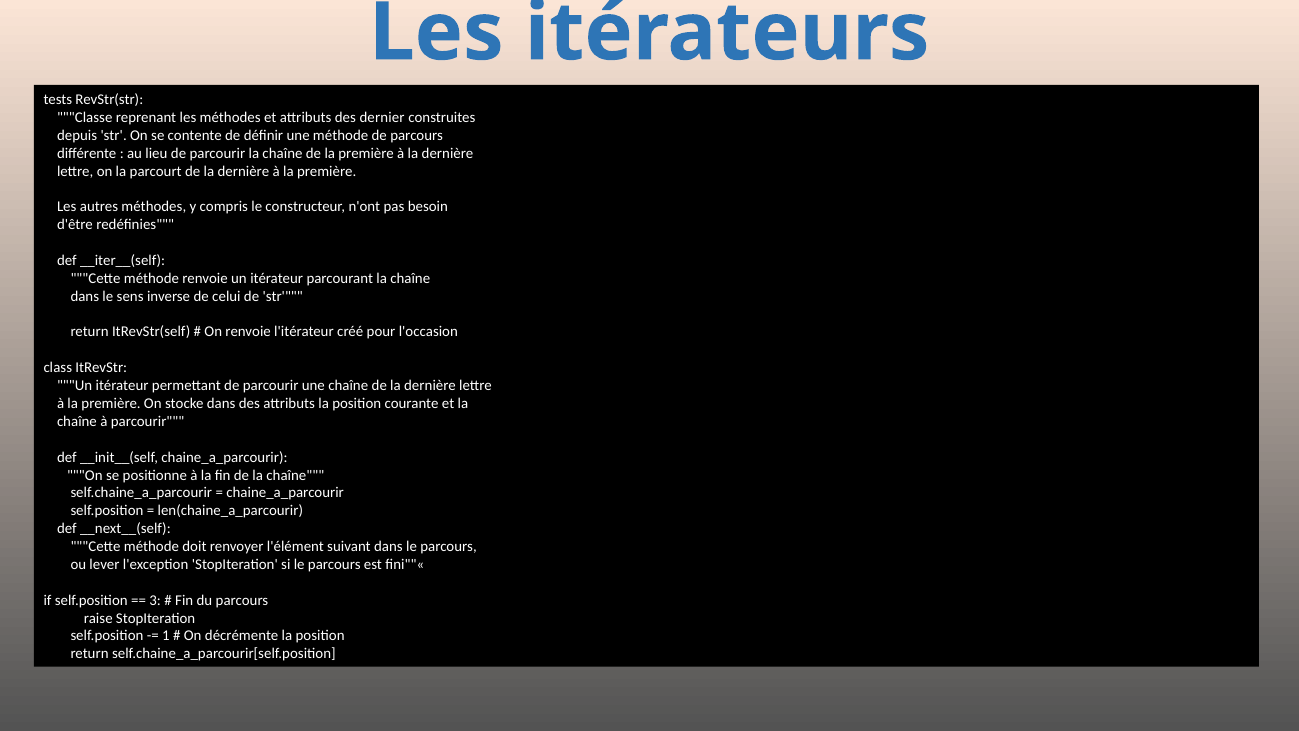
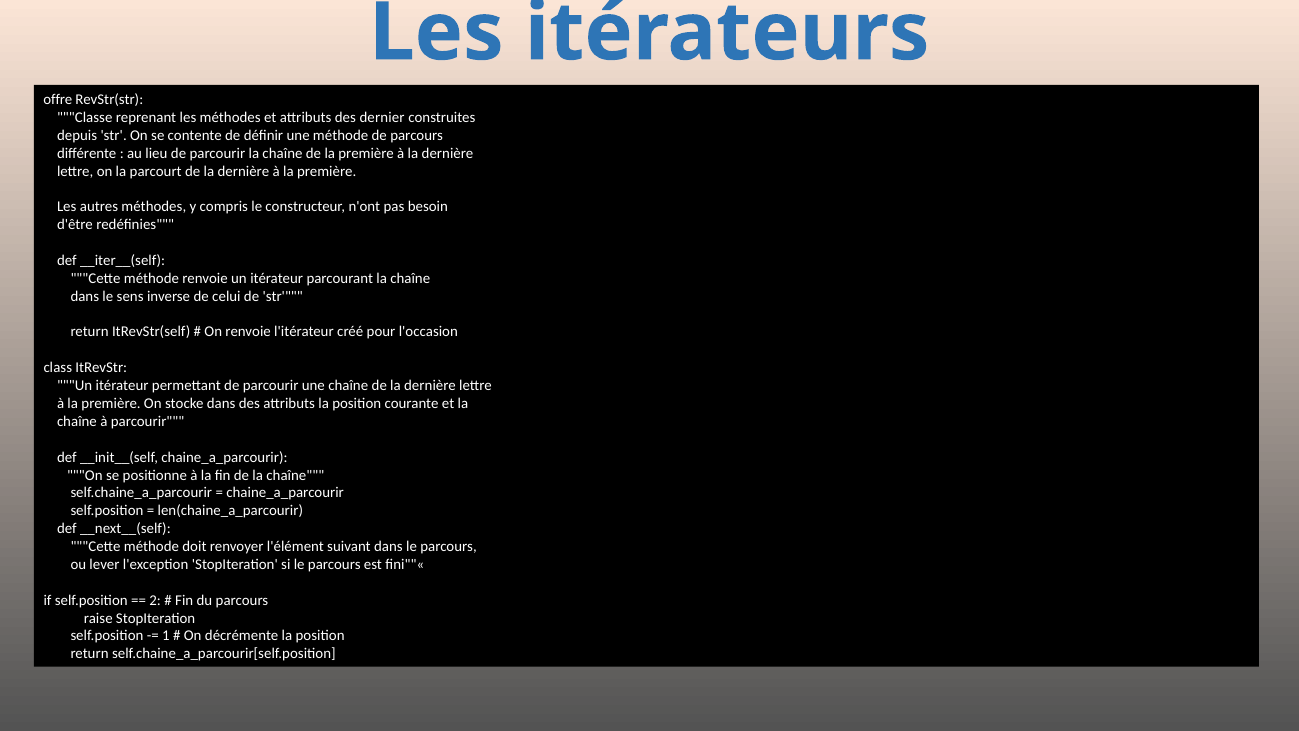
tests: tests -> offre
3: 3 -> 2
